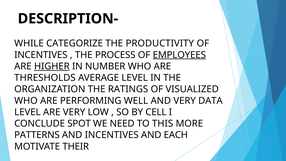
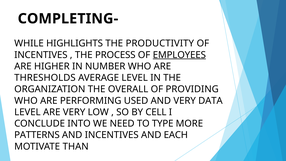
DESCRIPTION-: DESCRIPTION- -> COMPLETING-
CATEGORIZE: CATEGORIZE -> HIGHLIGHTS
HIGHER underline: present -> none
RATINGS: RATINGS -> OVERALL
VISUALIZED: VISUALIZED -> PROVIDING
WELL: WELL -> USED
SPOT: SPOT -> INTO
THIS: THIS -> TYPE
THEIR: THEIR -> THAN
